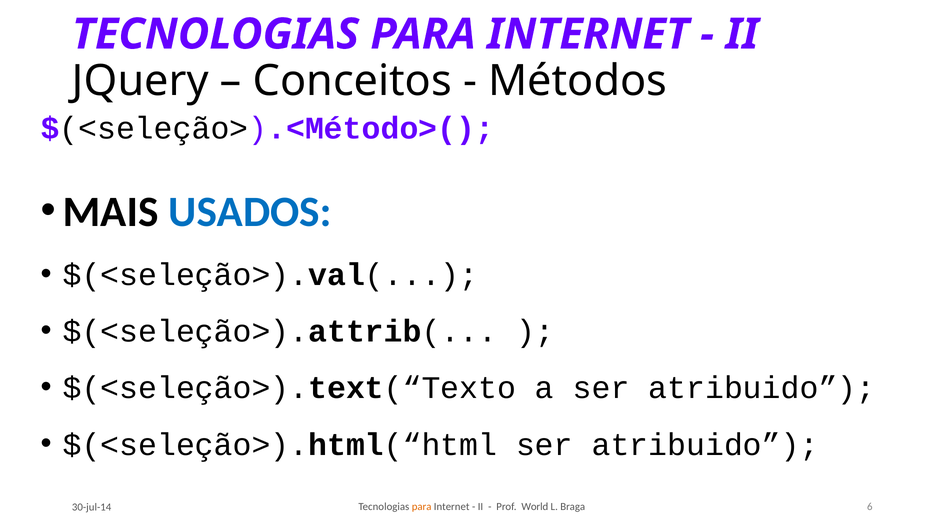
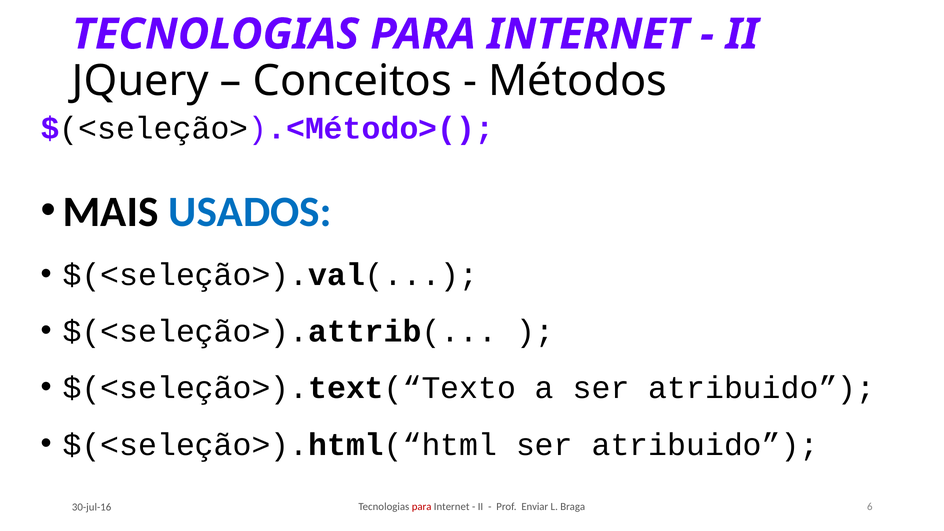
para at (422, 507) colour: orange -> red
World: World -> Enviar
30-jul-14: 30-jul-14 -> 30-jul-16
